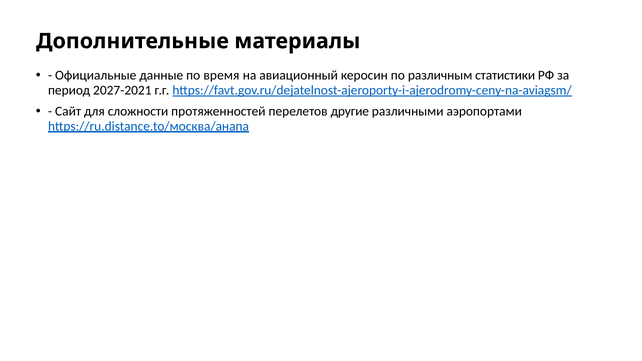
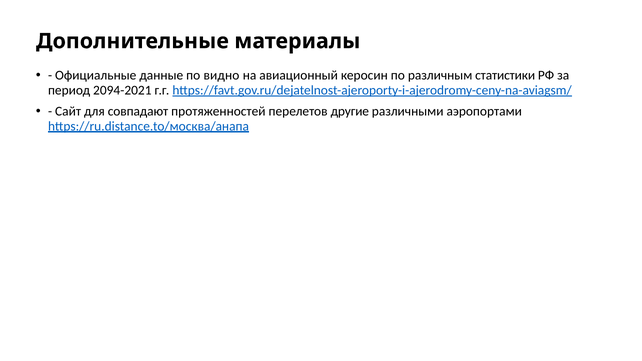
время: время -> видно
2027-2021: 2027-2021 -> 2094-2021
сложности: сложности -> совпадают
